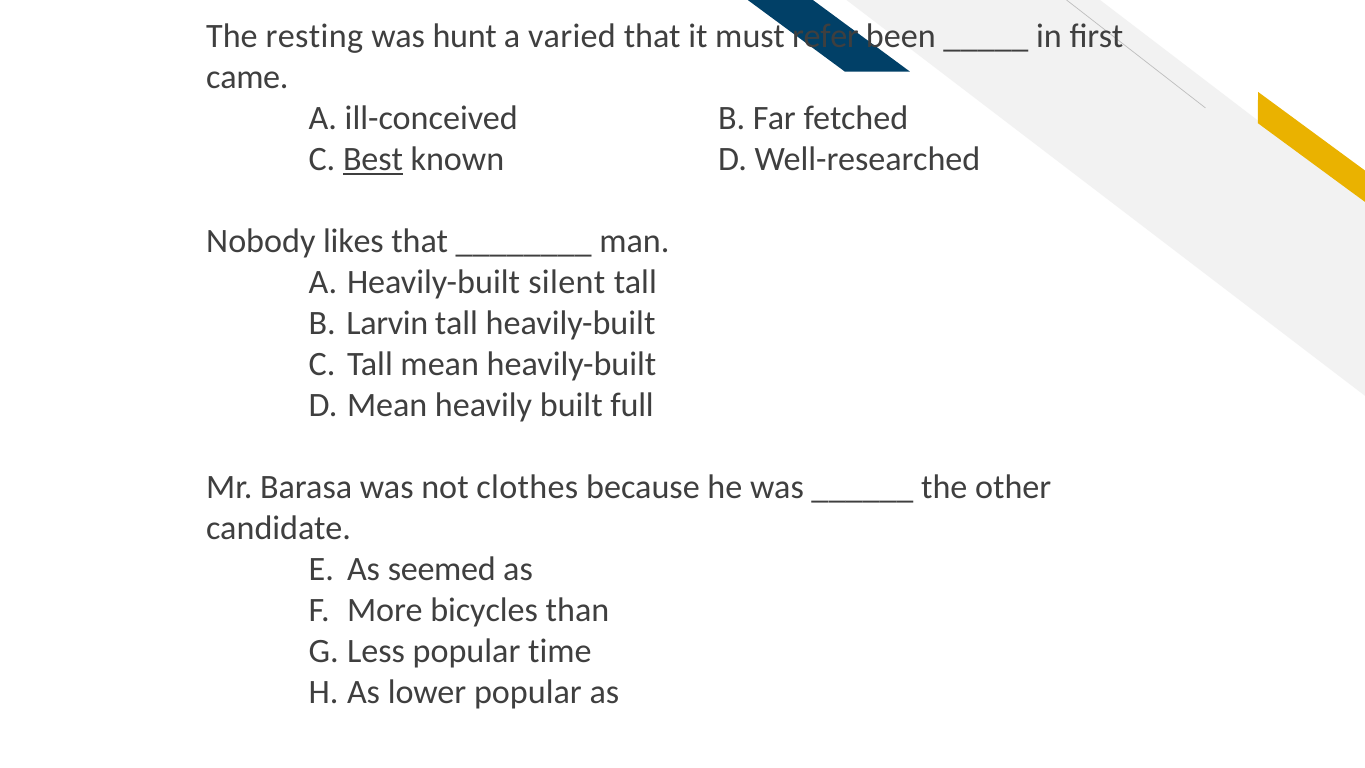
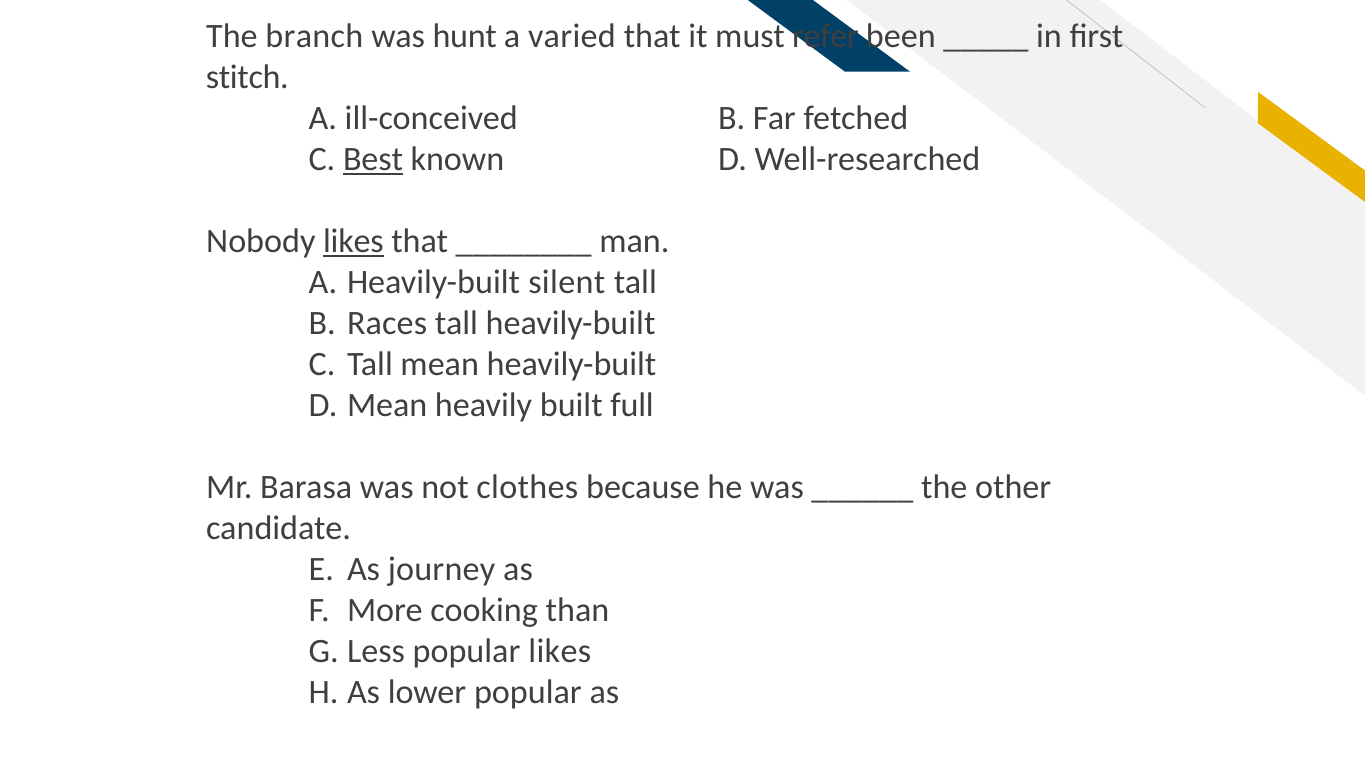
resting: resting -> branch
came: came -> stitch
likes at (353, 241) underline: none -> present
Larvin: Larvin -> Races
seemed: seemed -> journey
bicycles: bicycles -> cooking
popular time: time -> likes
